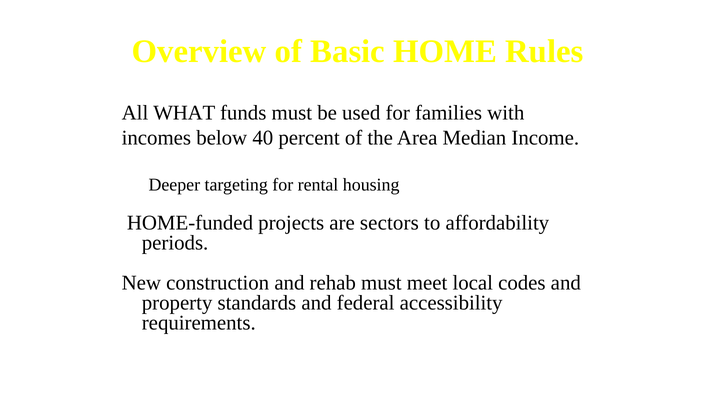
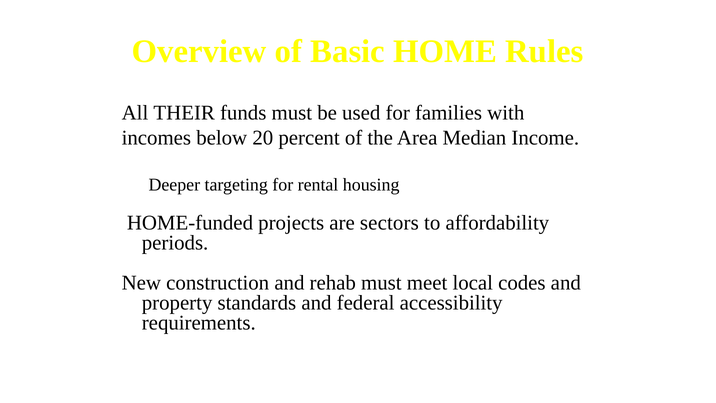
WHAT: WHAT -> THEIR
40: 40 -> 20
